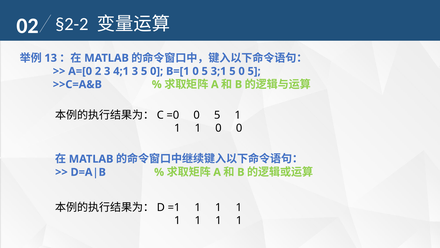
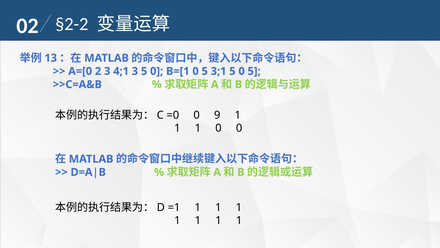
=0 0 5: 5 -> 9
